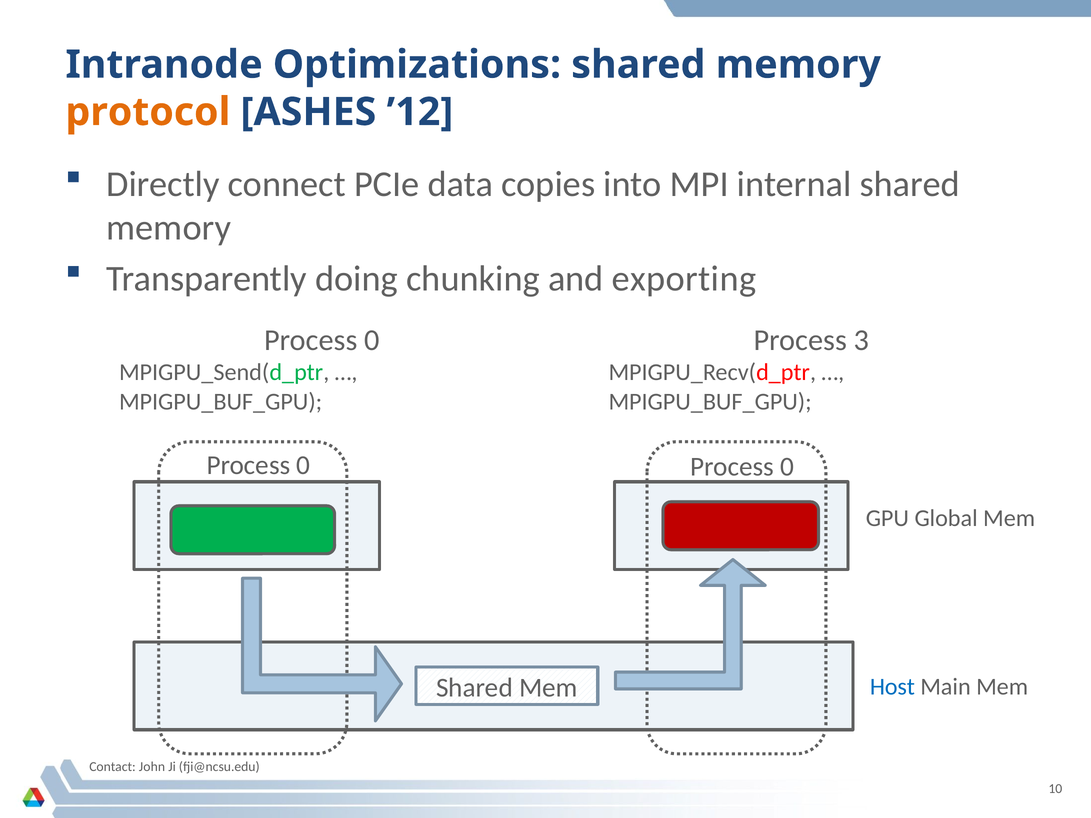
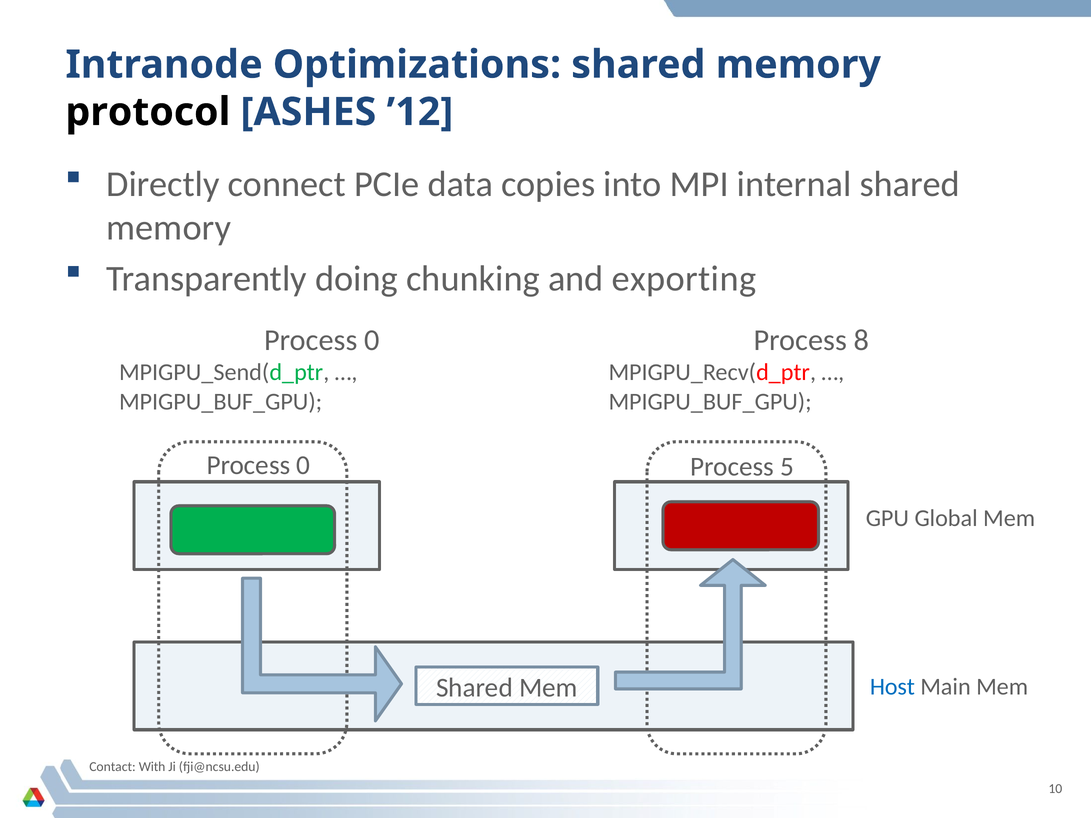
protocol colour: orange -> black
3: 3 -> 8
0 Process 0: 0 -> 5
John: John -> With
